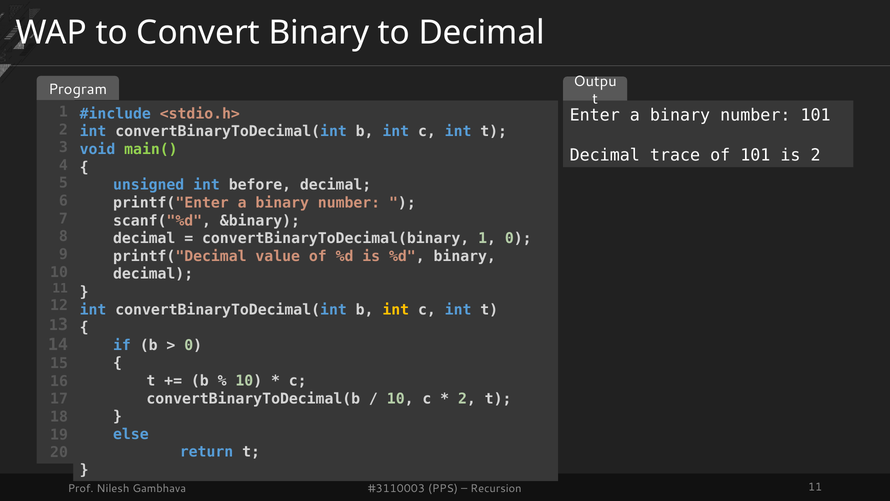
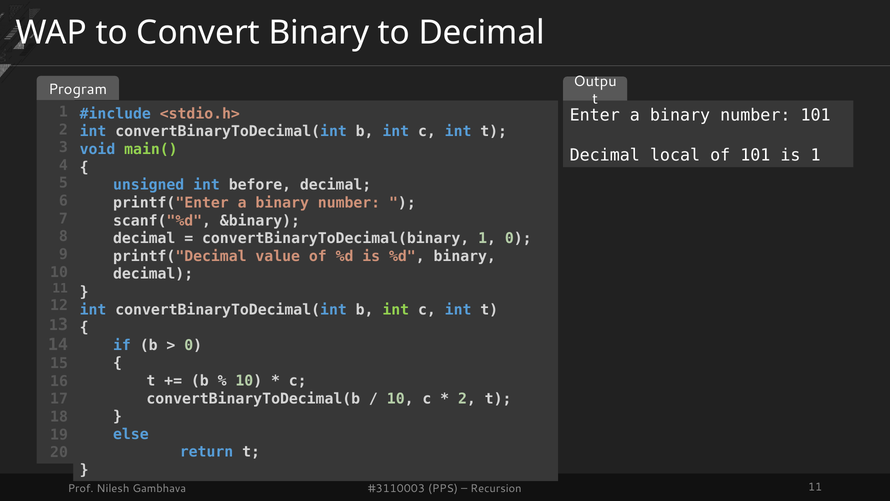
trace: trace -> local
is 2: 2 -> 1
int at (396, 309) colour: yellow -> light green
